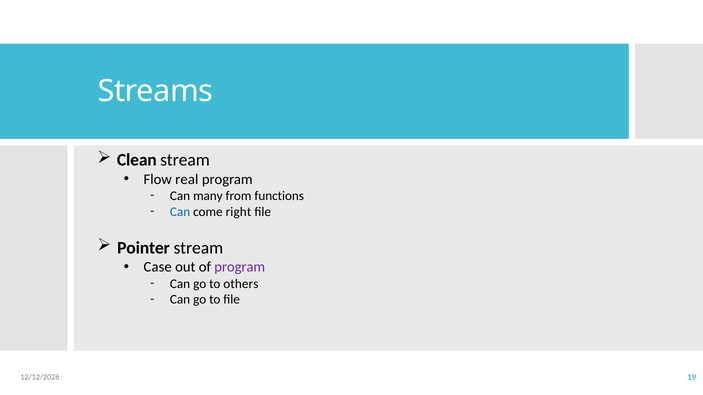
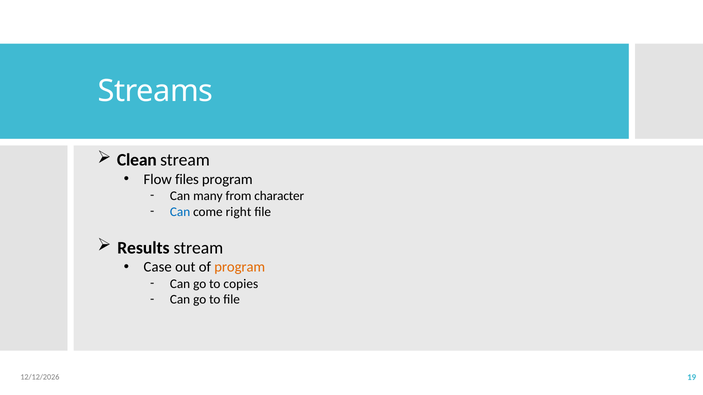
real: real -> files
functions: functions -> character
Pointer: Pointer -> Results
program at (240, 267) colour: purple -> orange
others: others -> copies
